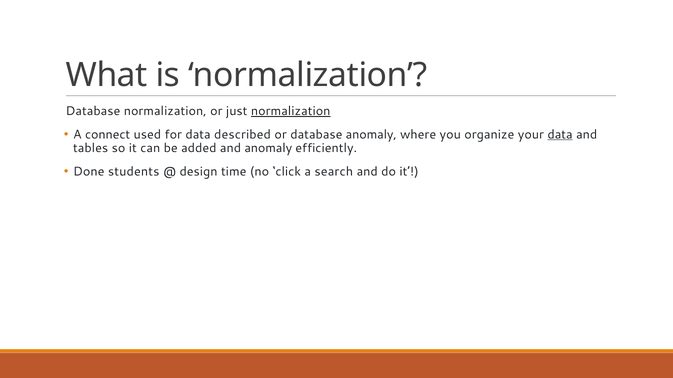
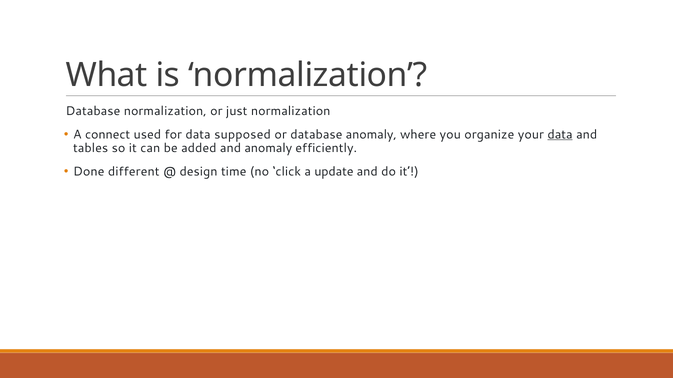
normalization at (291, 111) underline: present -> none
described: described -> supposed
students: students -> different
search: search -> update
